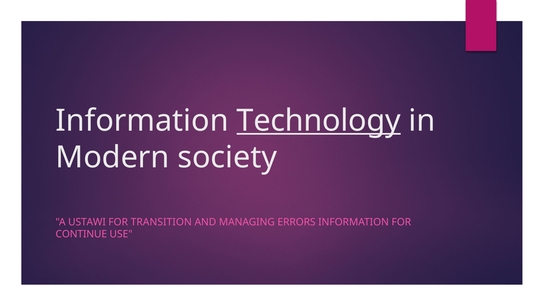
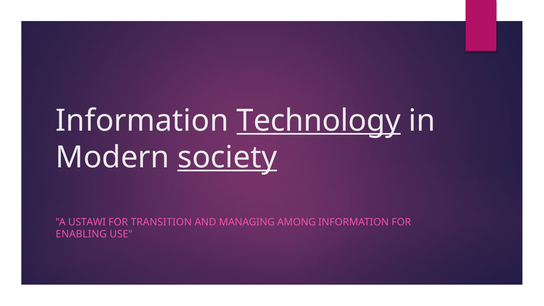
society underline: none -> present
ERRORS: ERRORS -> AMONG
CONTINUE: CONTINUE -> ENABLING
